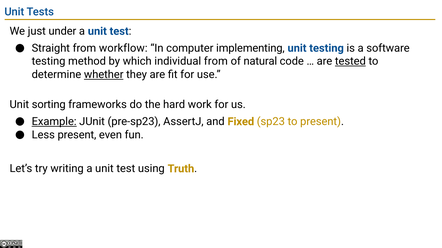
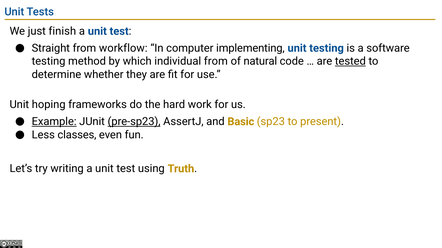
under: under -> finish
whether underline: present -> none
sorting: sorting -> hoping
pre-sp23 underline: none -> present
Fixed: Fixed -> Basic
Less present: present -> classes
